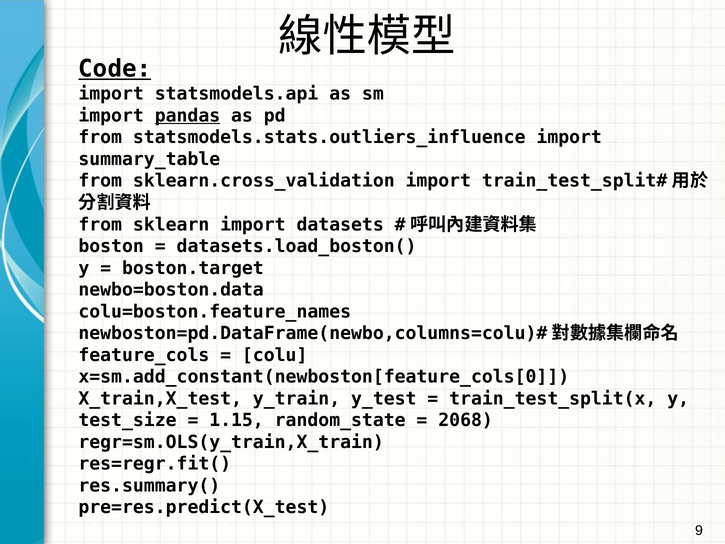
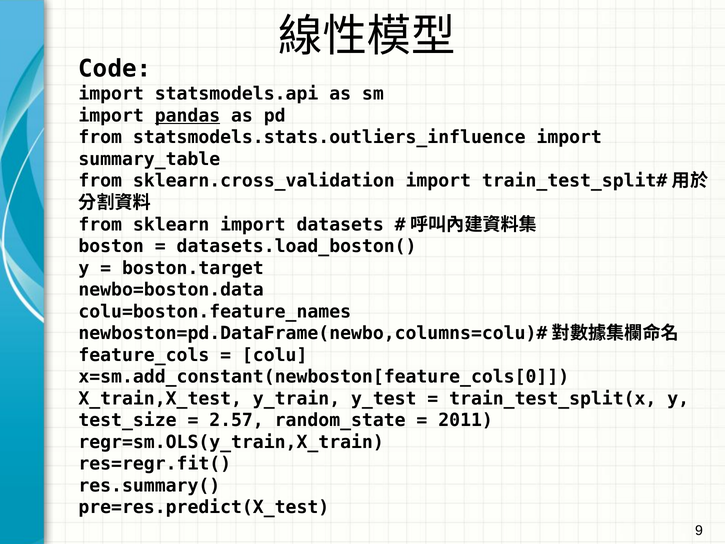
Code underline: present -> none
1.15: 1.15 -> 2.57
2068: 2068 -> 2011
